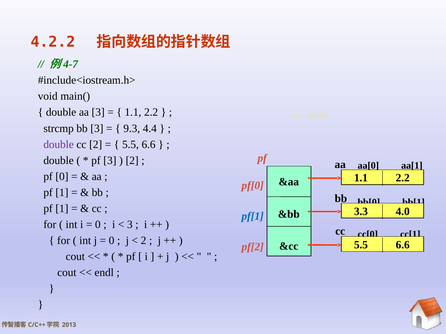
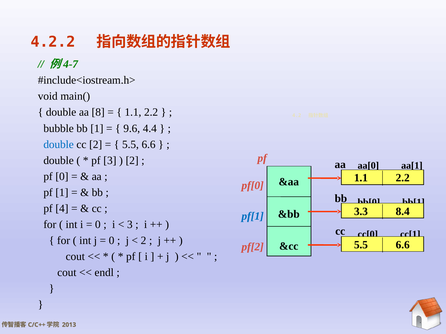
aa 3: 3 -> 8
strcmp: strcmp -> bubble
bb 3: 3 -> 1
9.3: 9.3 -> 9.6
double at (59, 145) colour: purple -> blue
1 at (62, 209): 1 -> 4
4.0: 4.0 -> 8.4
